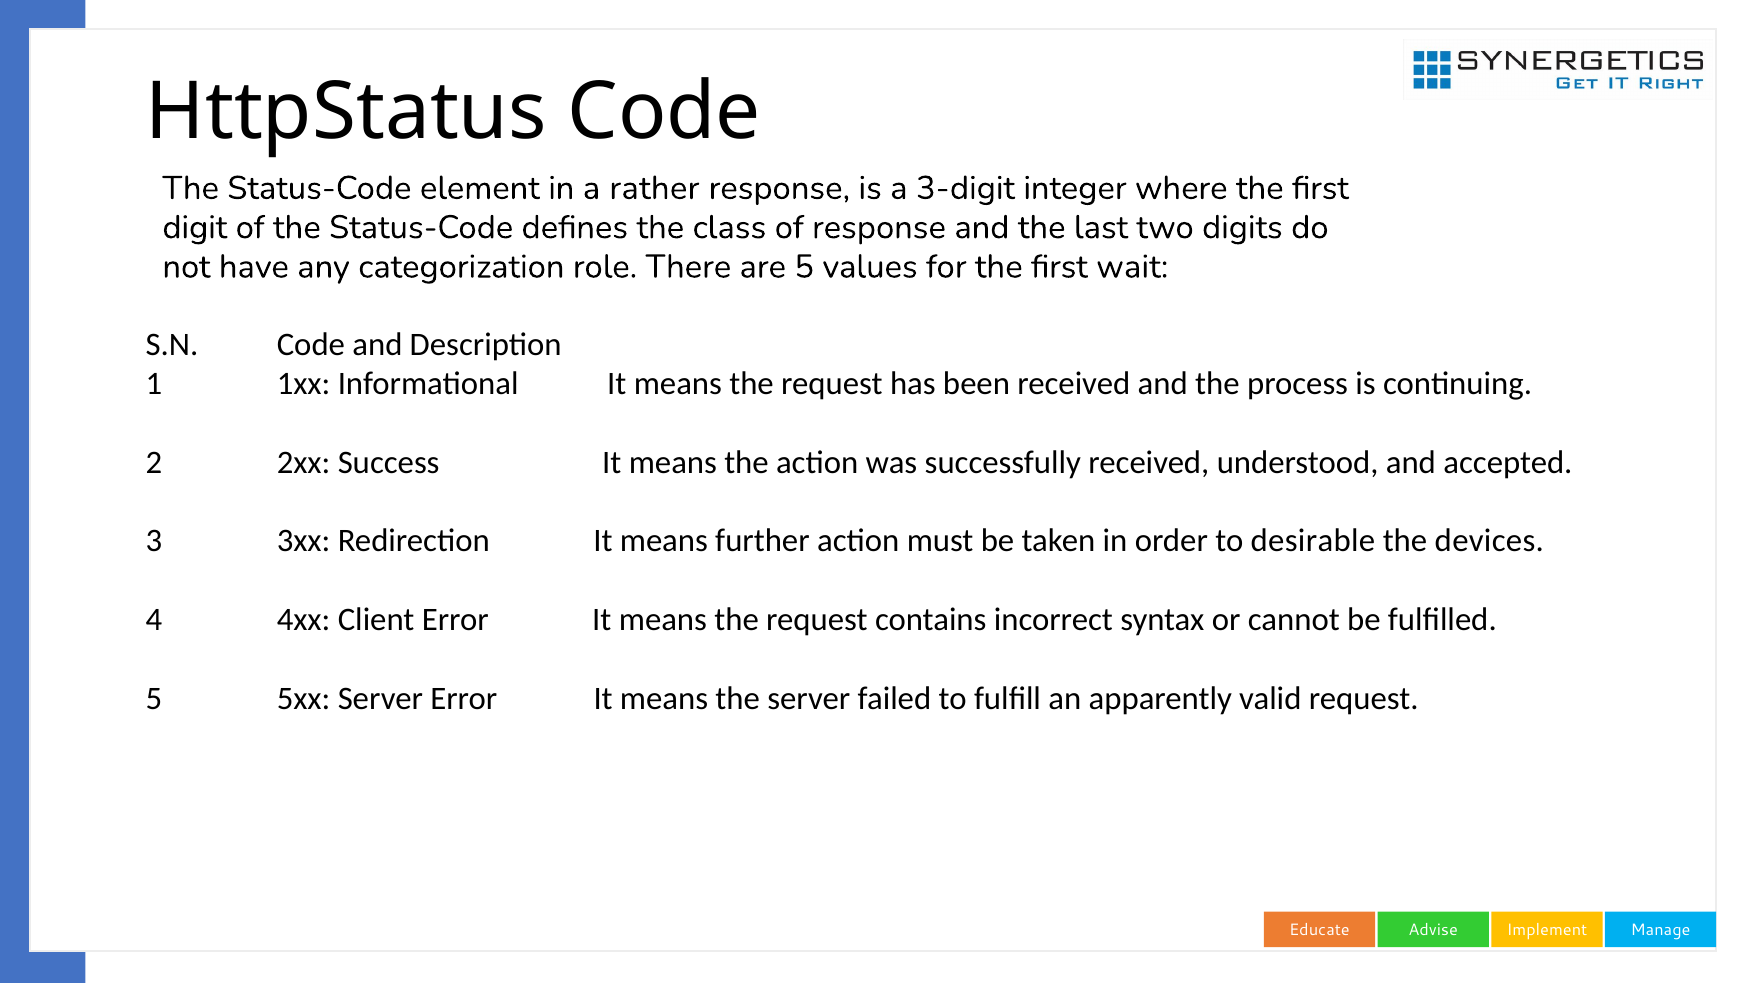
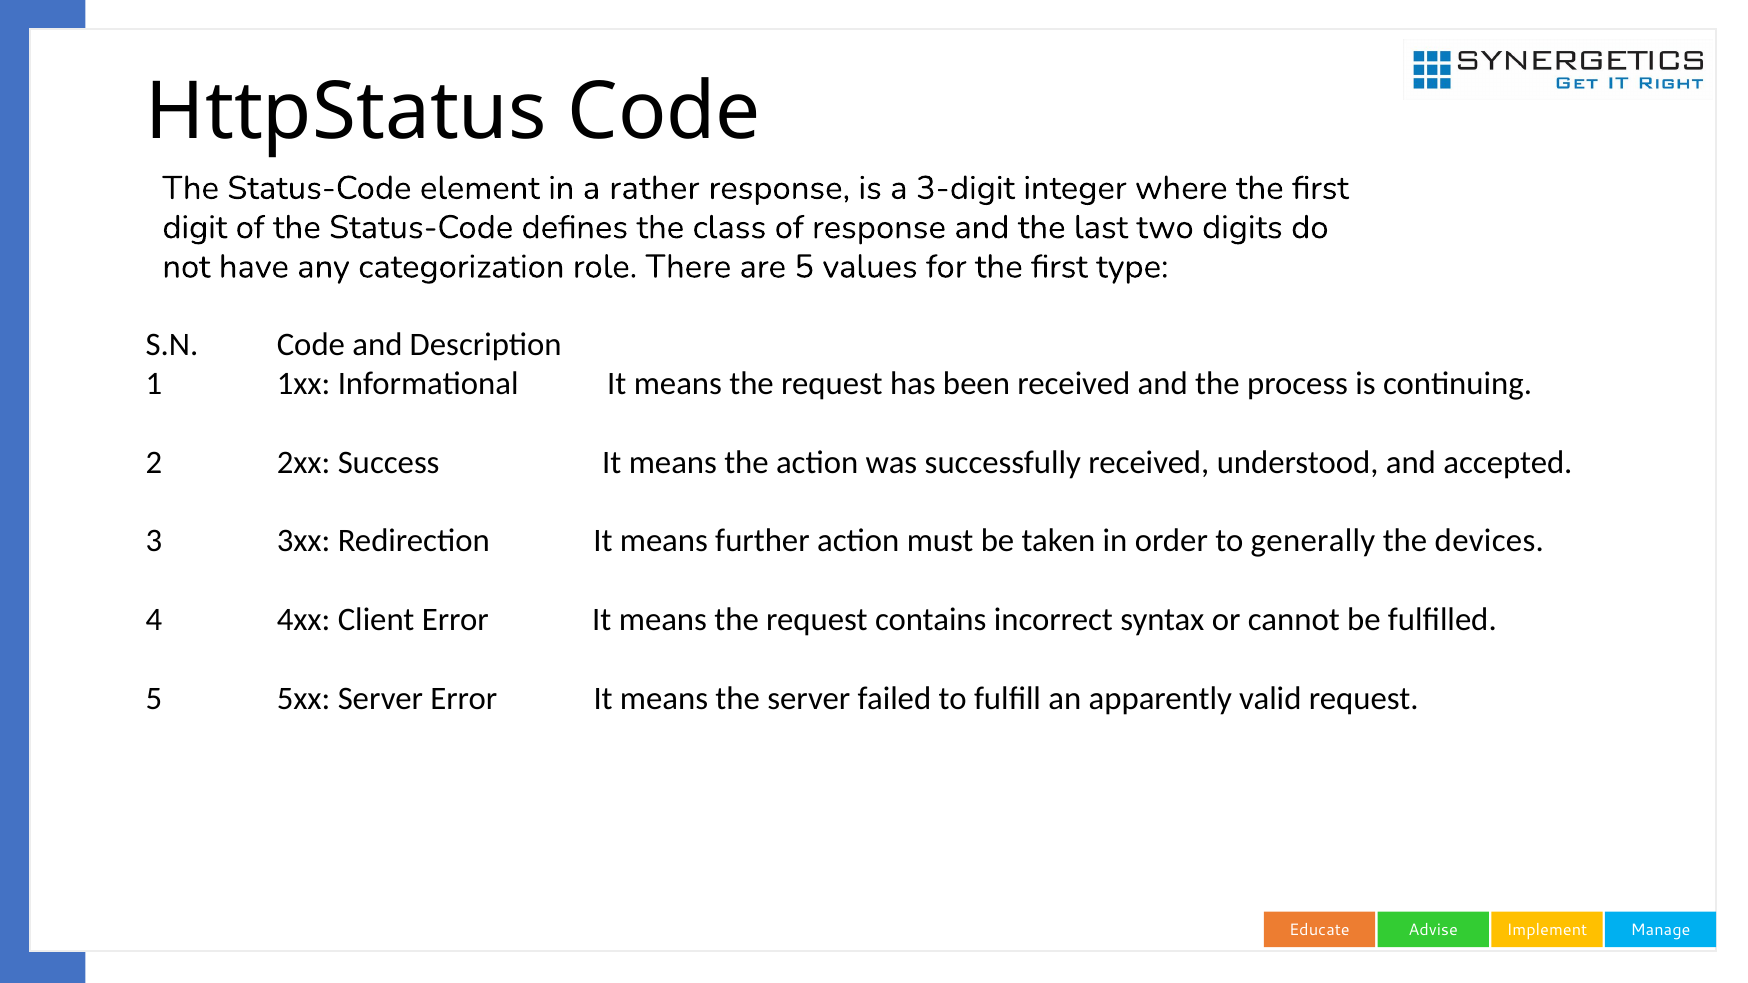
wait: wait -> type
desirable: desirable -> generally
